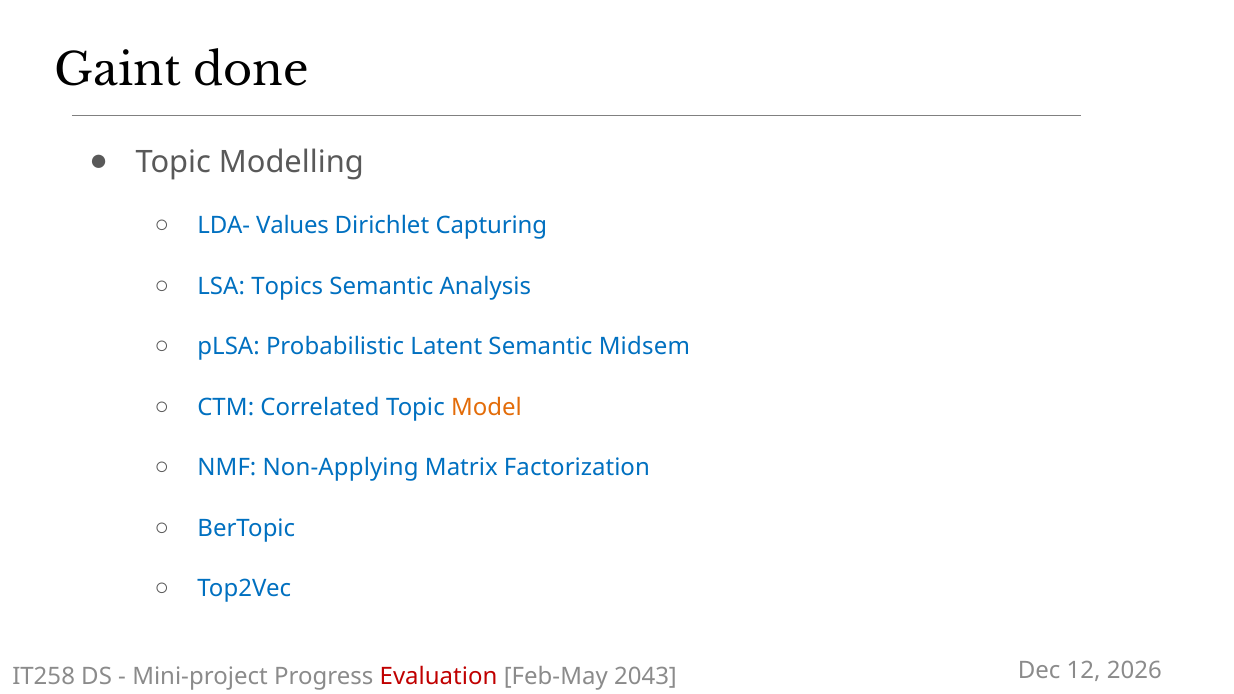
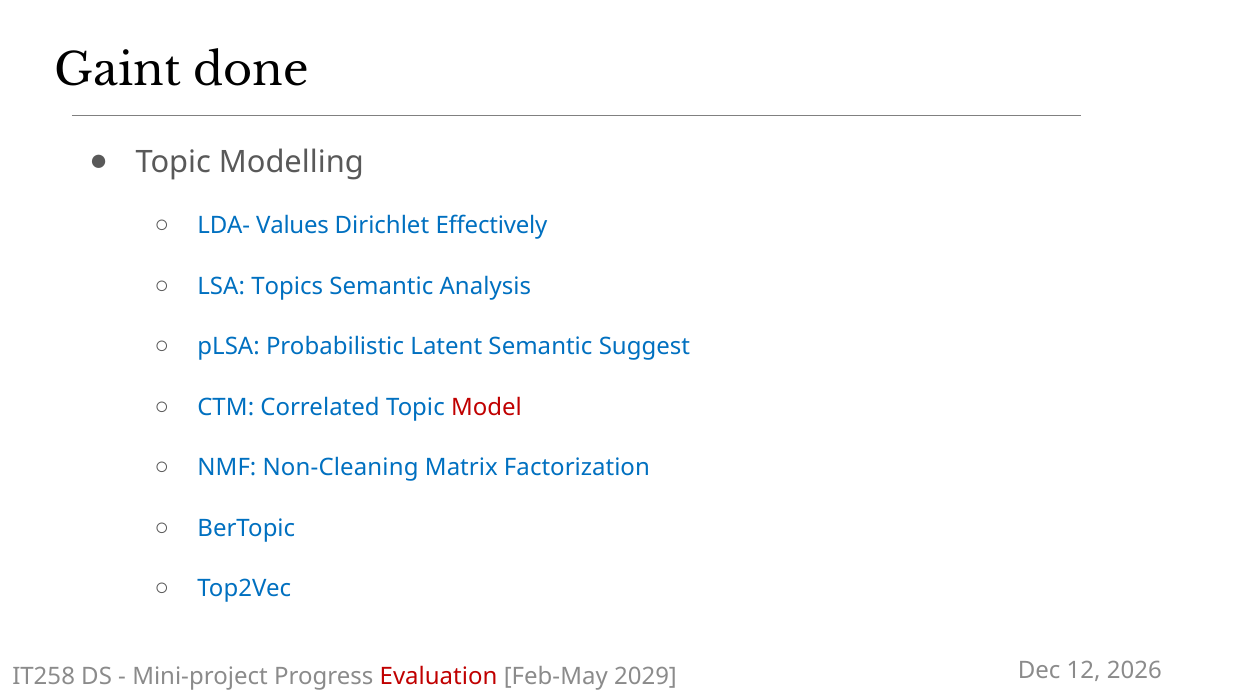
Capturing: Capturing -> Effectively
Midsem: Midsem -> Suggest
Model colour: orange -> red
Non-Applying: Non-Applying -> Non-Cleaning
2043: 2043 -> 2029
